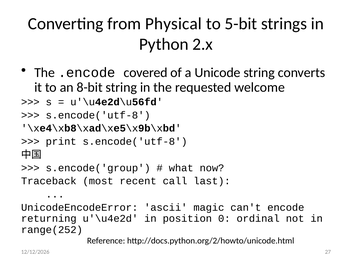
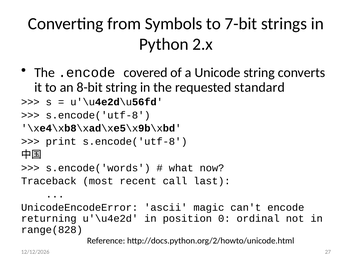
Physical: Physical -> Symbols
5-bit: 5-bit -> 7-bit
welcome: welcome -> standard
s.encode('group: s.encode('group -> s.encode('words
range(252: range(252 -> range(828
